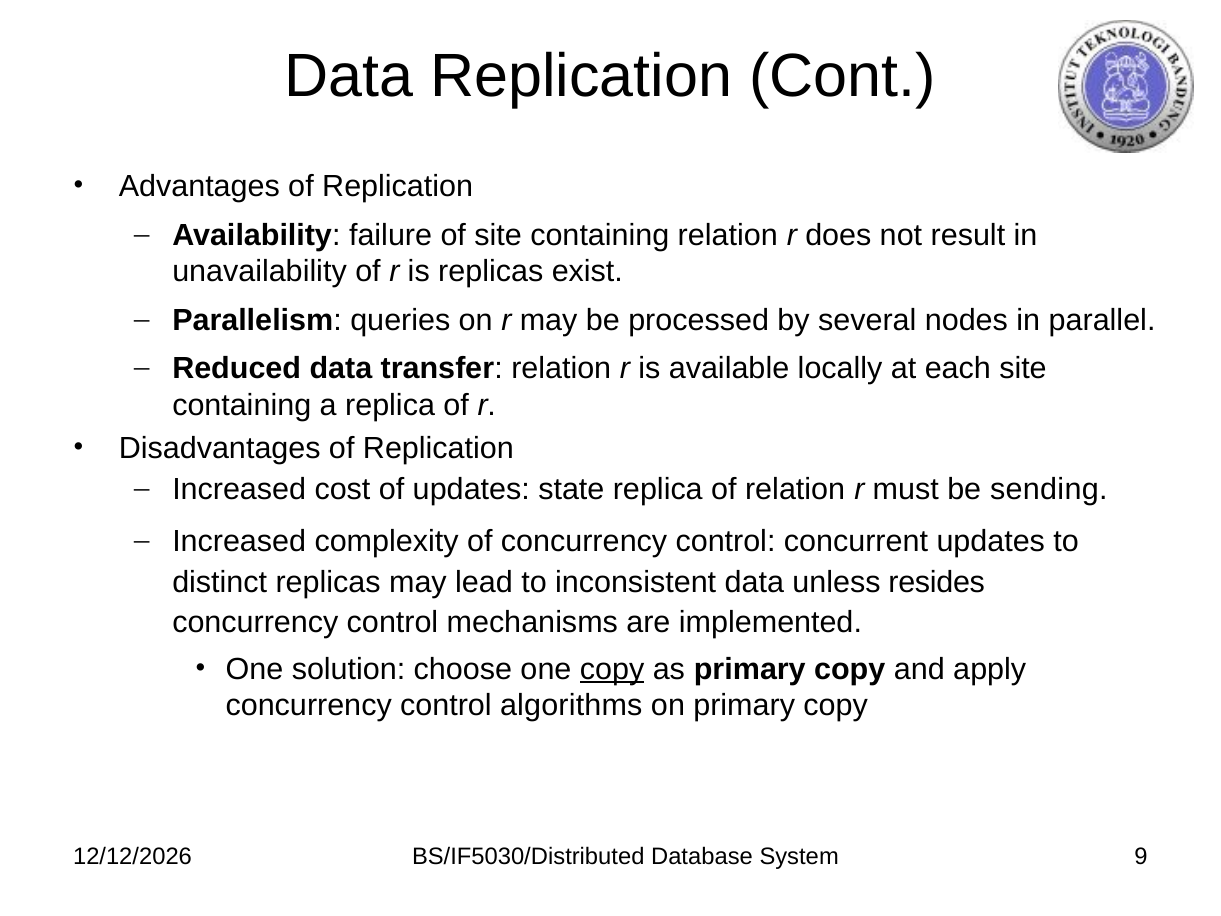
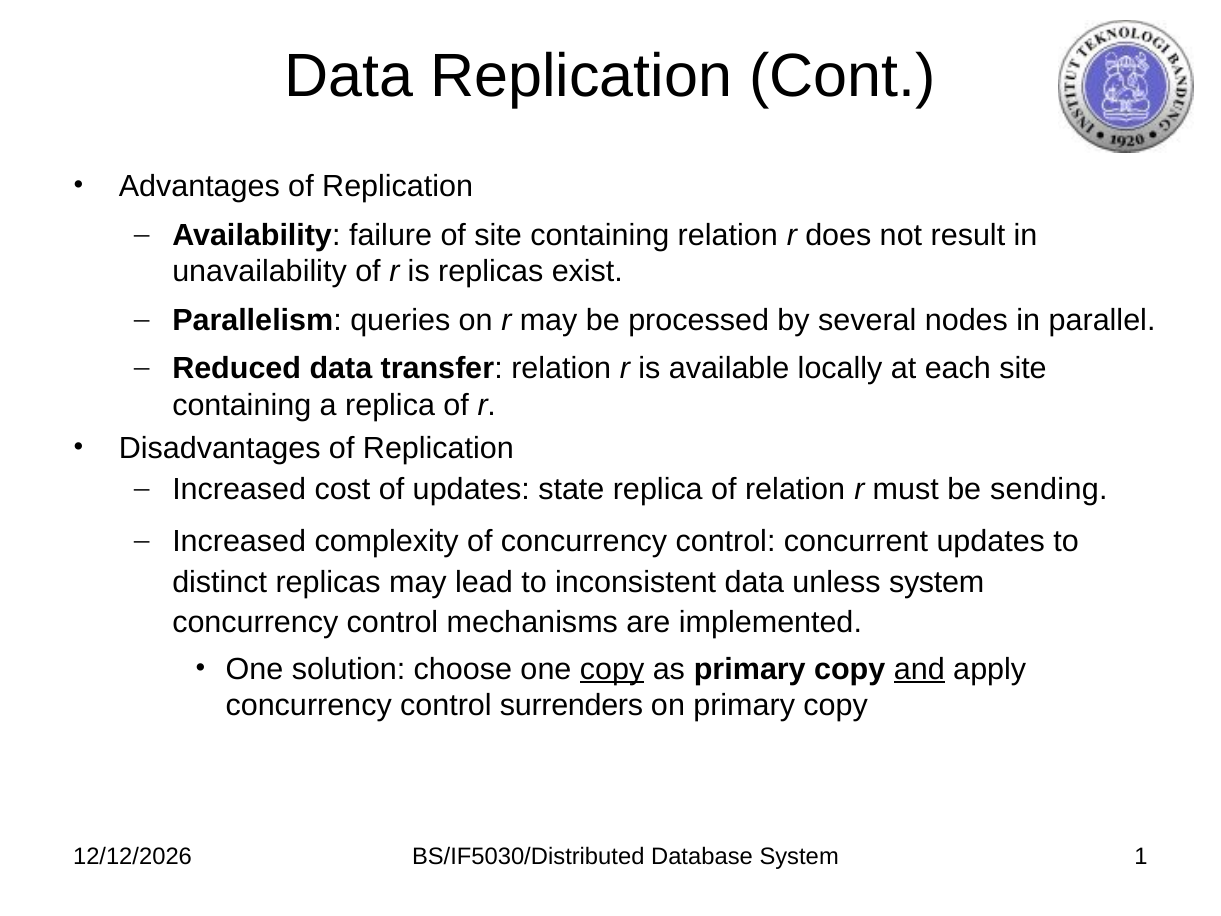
unless resides: resides -> system
and underline: none -> present
algorithms: algorithms -> surrenders
9: 9 -> 1
